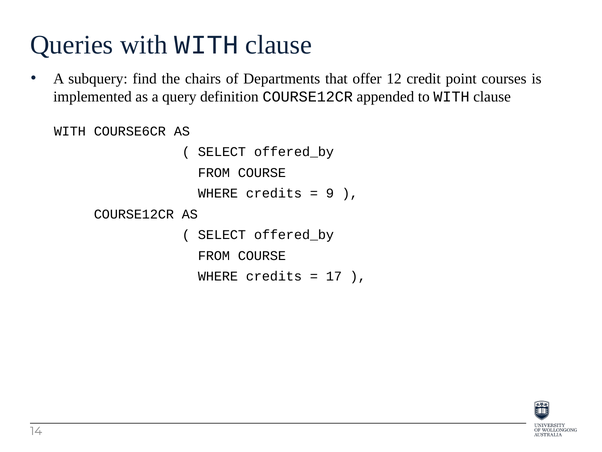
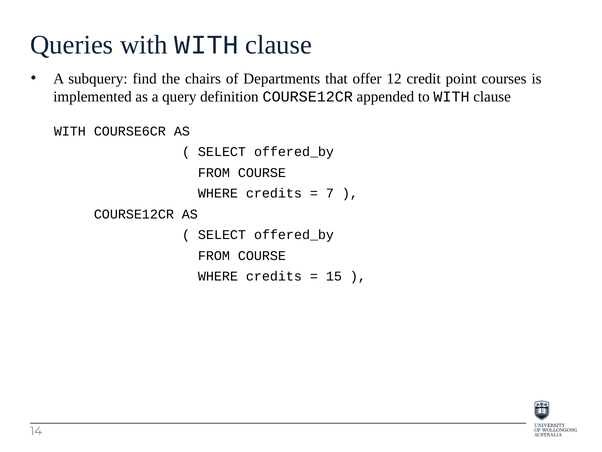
9: 9 -> 7
17: 17 -> 15
